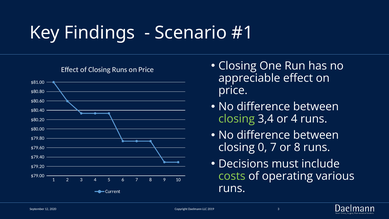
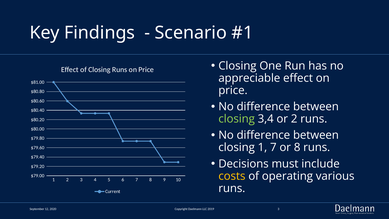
or 4: 4 -> 2
closing 0: 0 -> 1
costs colour: light green -> yellow
